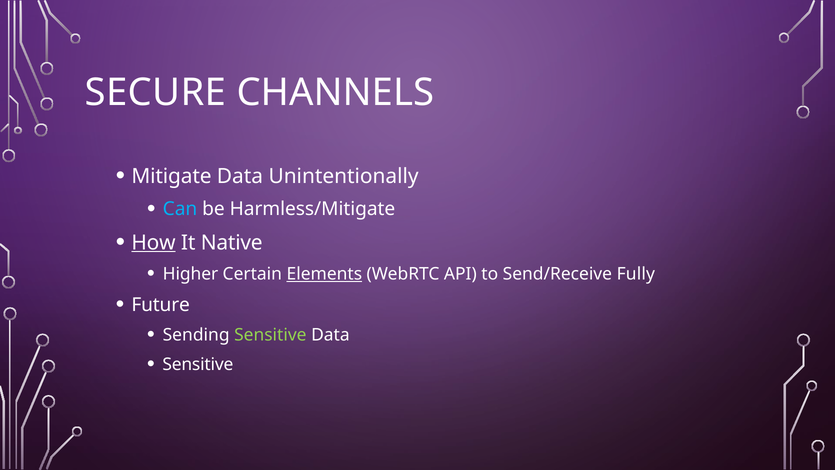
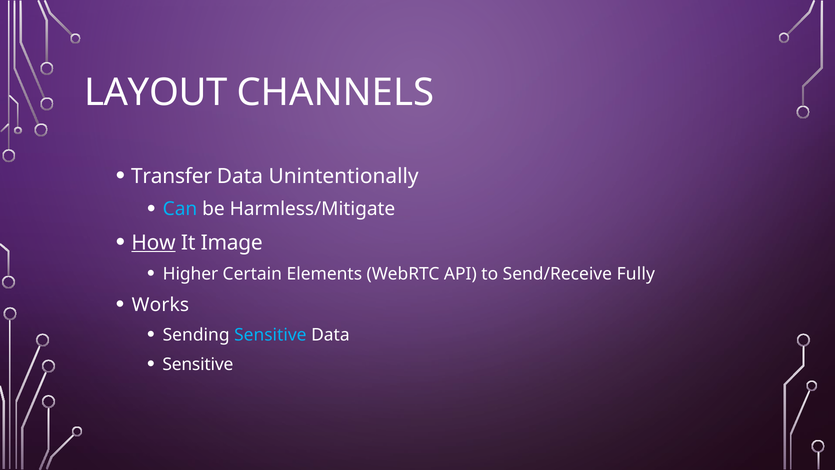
SECURE: SECURE -> LAYOUT
Mitigate: Mitigate -> Transfer
Native: Native -> Image
Elements underline: present -> none
Future: Future -> Works
Sensitive at (270, 335) colour: light green -> light blue
